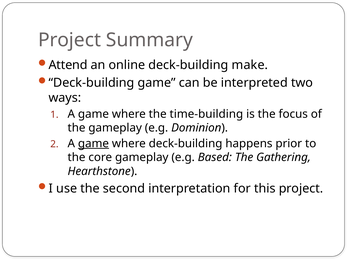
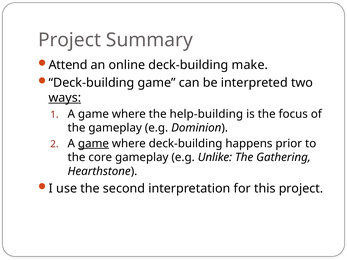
ways underline: none -> present
time-building: time-building -> help-building
Based: Based -> Unlike
